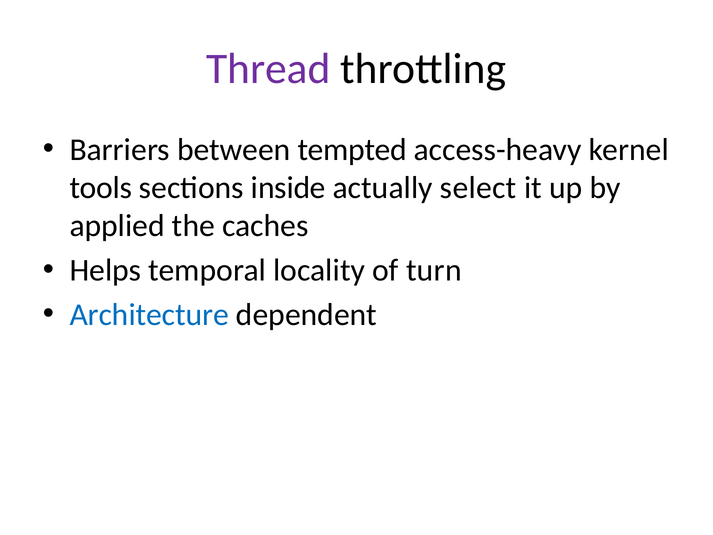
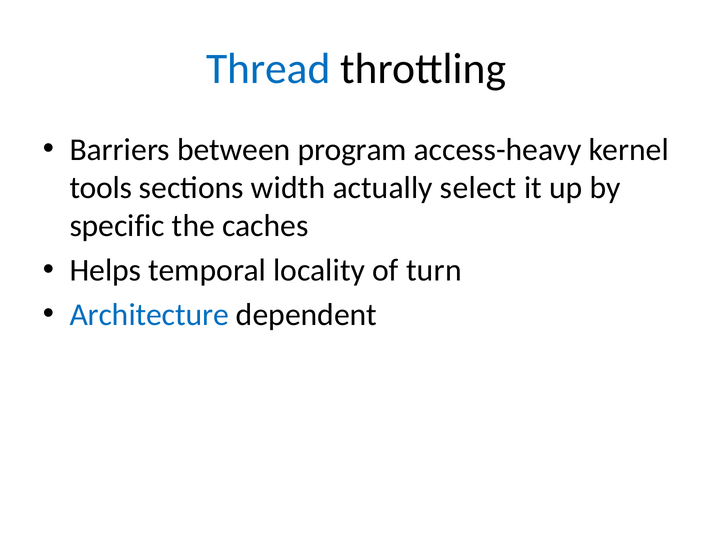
Thread colour: purple -> blue
tempted: tempted -> program
inside: inside -> width
applied: applied -> specific
